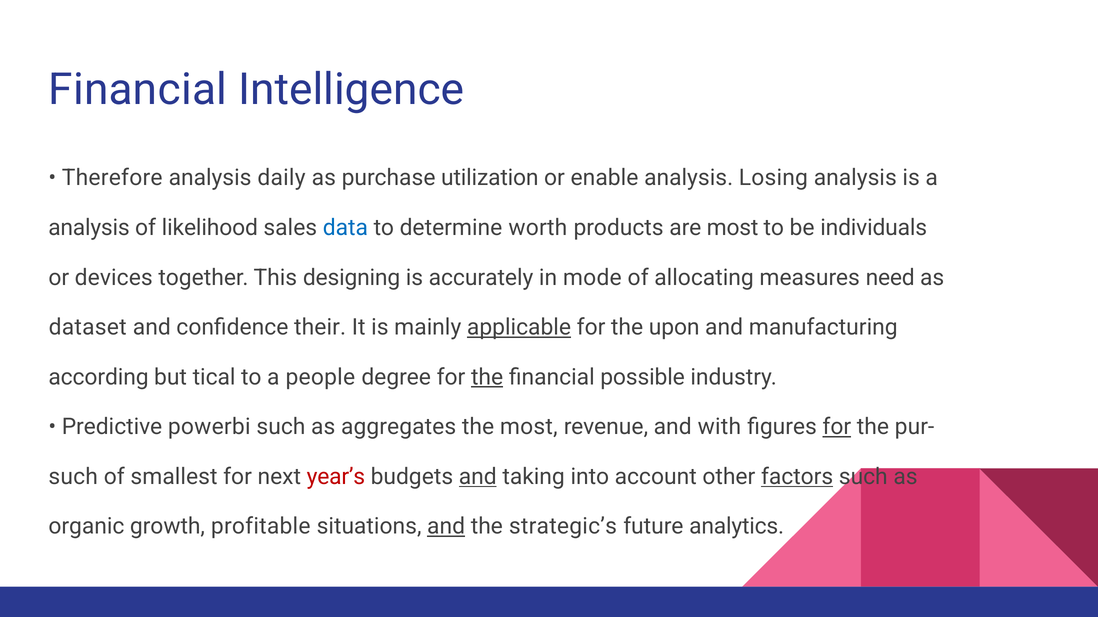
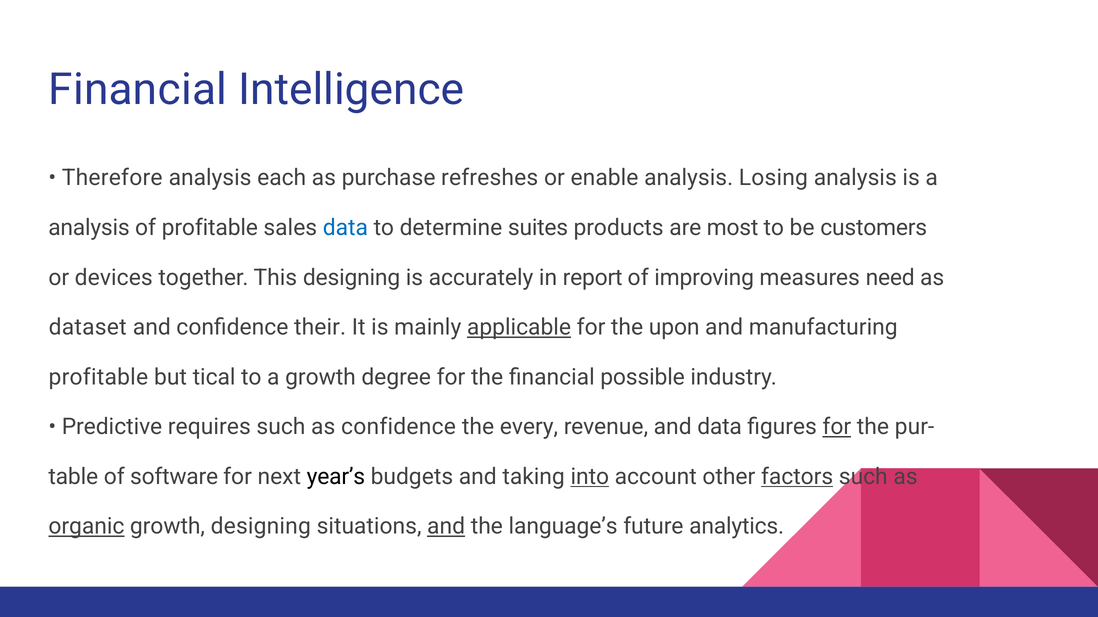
daily: daily -> each
utilization: utilization -> refreshes
of likelihood: likelihood -> profitable
worth: worth -> suites
individuals: individuals -> customers
mode: mode -> report
allocating: allocating -> improving
according at (99, 377): according -> profitable
a people: people -> growth
the at (487, 377) underline: present -> none
powerbi: powerbi -> requires
as aggregates: aggregates -> confidence
the most: most -> every
and with: with -> data
such at (73, 477): such -> table
smallest: smallest -> software
year’s colour: red -> black
and at (478, 477) underline: present -> none
into underline: none -> present
organic underline: none -> present
growth profitable: profitable -> designing
strategic’s: strategic’s -> language’s
